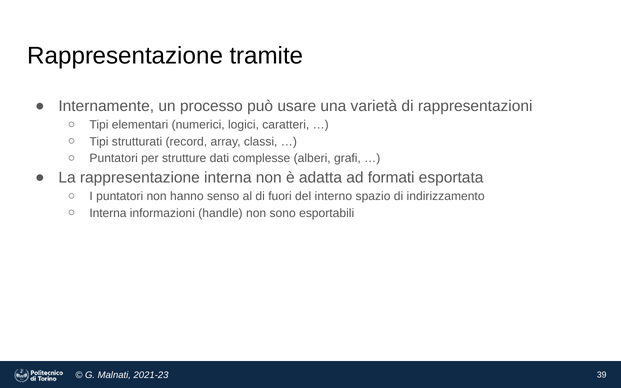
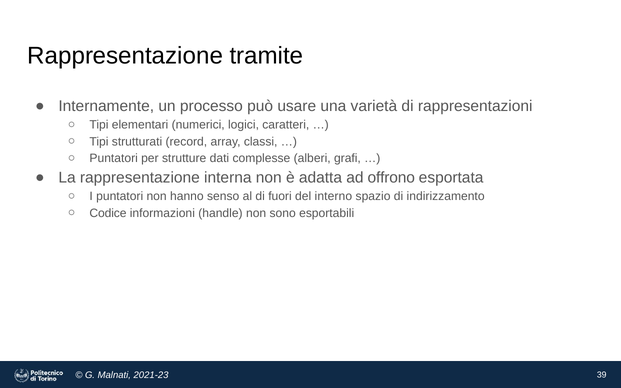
formati: formati -> offrono
Interna at (108, 213): Interna -> Codice
